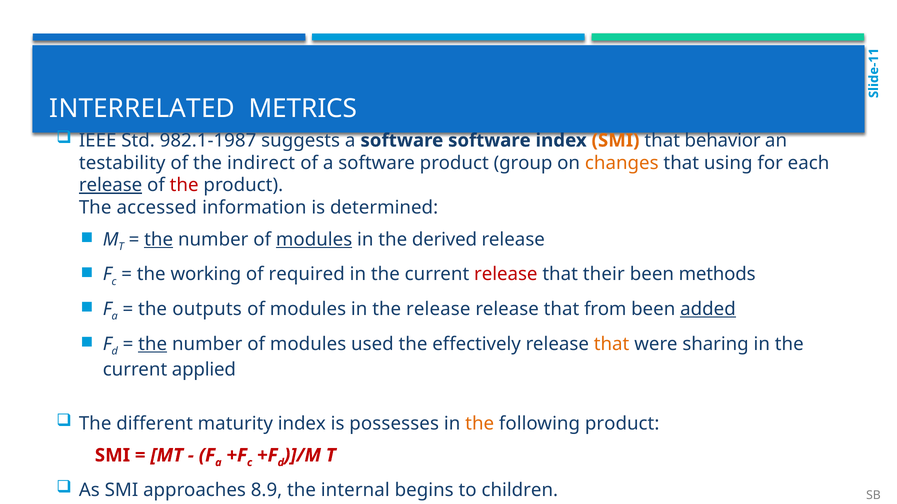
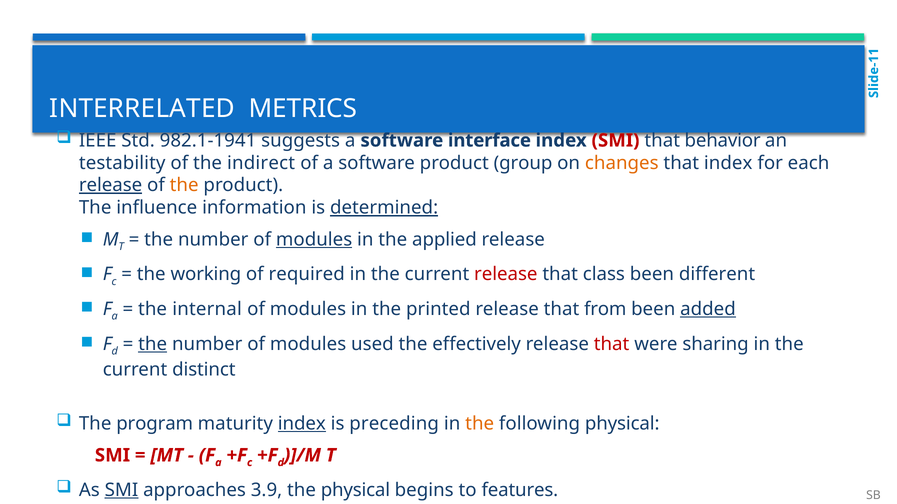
982.1-1987: 982.1-1987 -> 982.1-1941
software software: software -> interface
SMI at (616, 141) colour: orange -> red
that using: using -> index
the at (184, 185) colour: red -> orange
accessed: accessed -> influence
determined underline: none -> present
the at (159, 240) underline: present -> none
derived: derived -> applied
their: their -> class
methods: methods -> different
outputs: outputs -> internal
the release: release -> printed
that at (612, 344) colour: orange -> red
applied: applied -> distinct
different: different -> program
index at (302, 424) underline: none -> present
possesses: possesses -> preceding
following product: product -> physical
SMI at (121, 491) underline: none -> present
8.9: 8.9 -> 3.9
the internal: internal -> physical
children: children -> features
